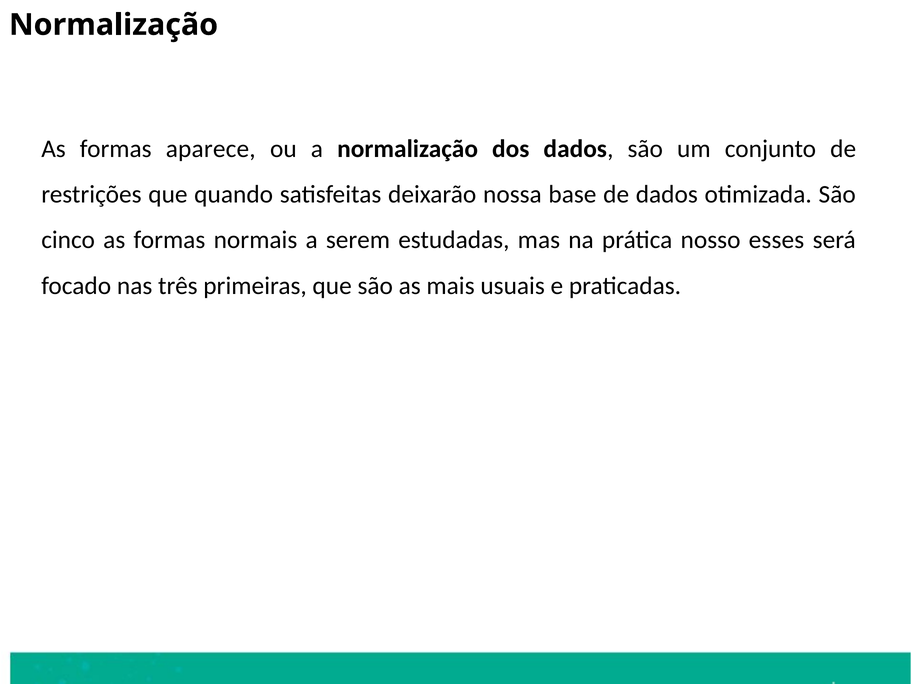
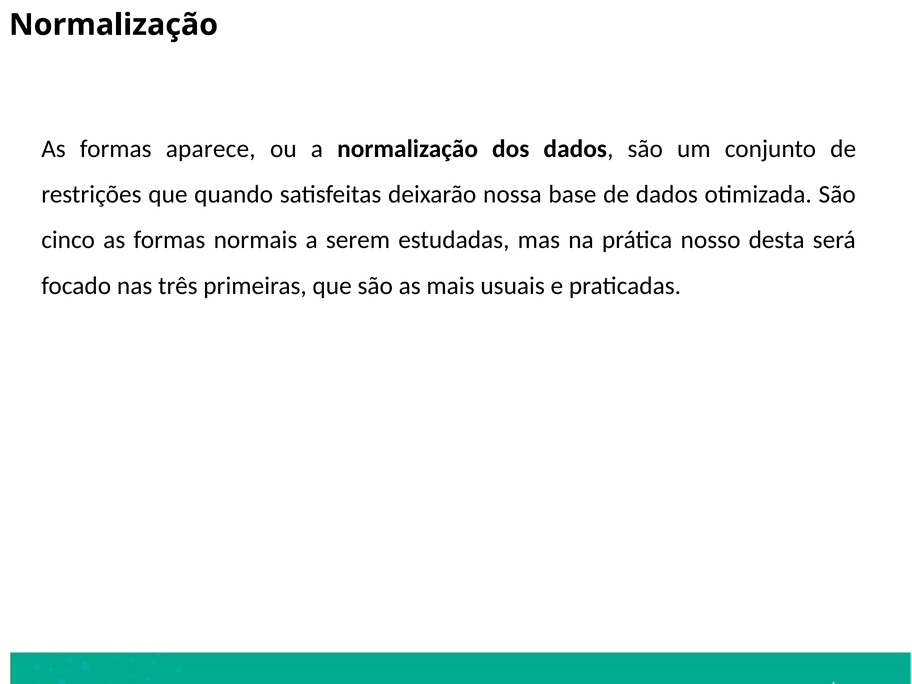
esses: esses -> desta
